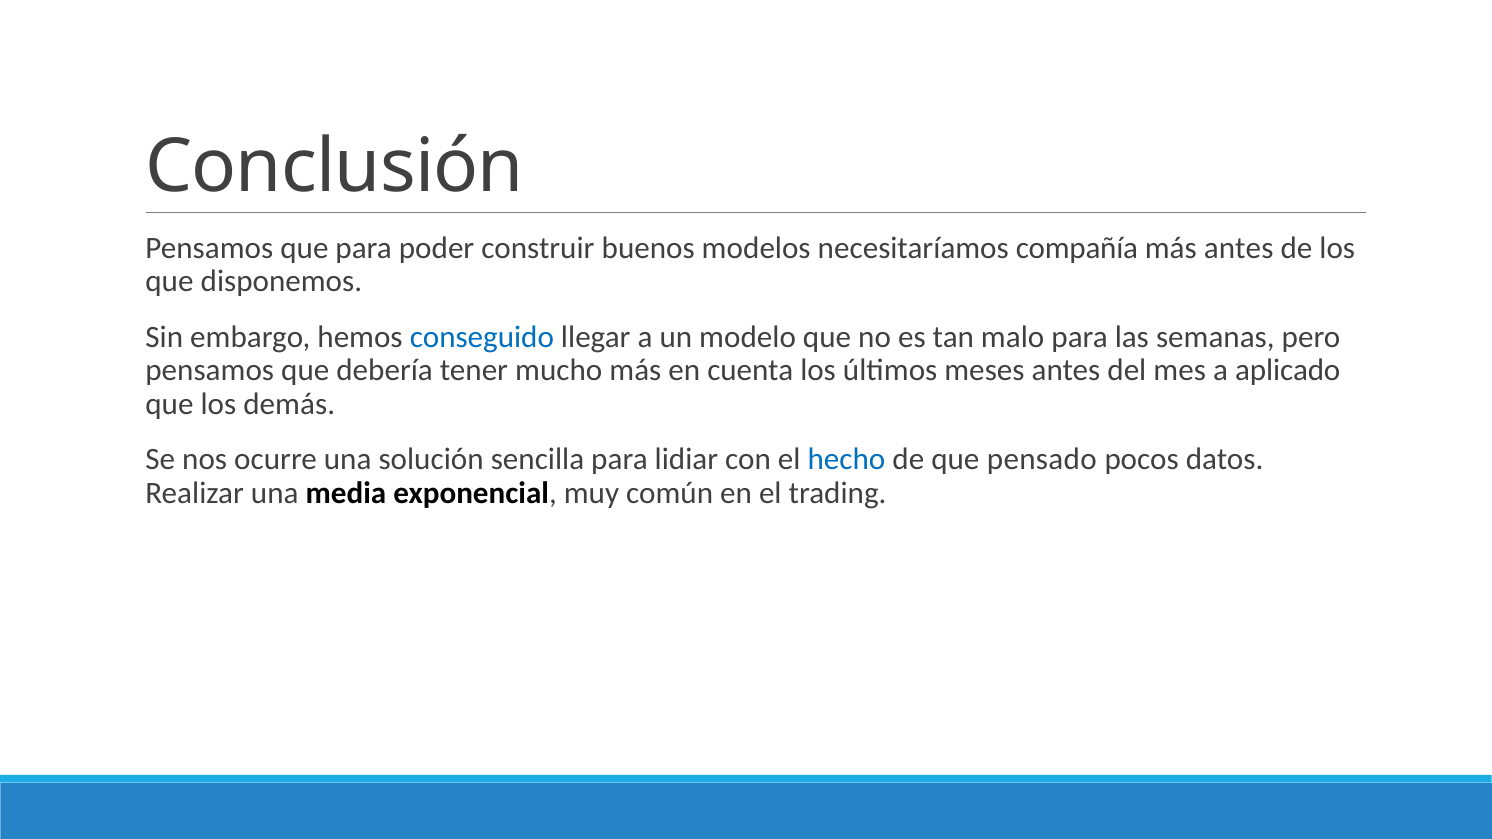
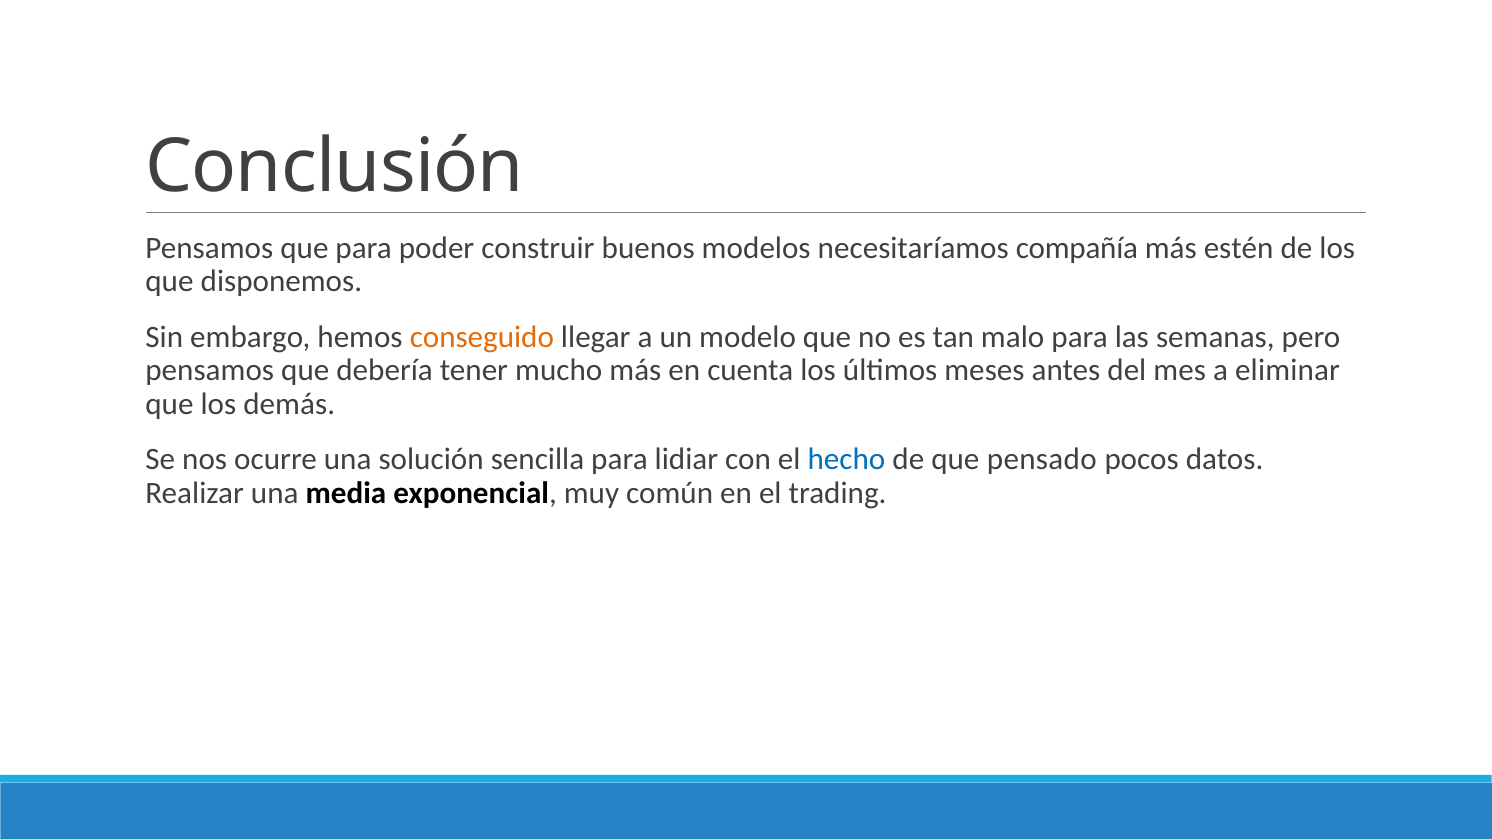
más antes: antes -> estén
conseguido colour: blue -> orange
aplicado: aplicado -> eliminar
